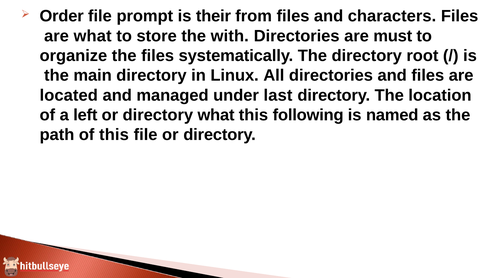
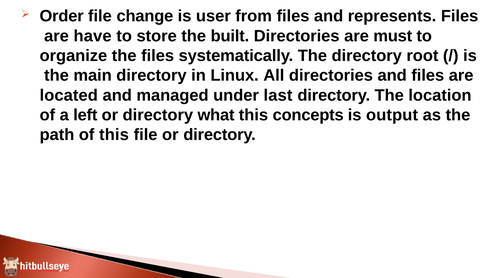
prompt: prompt -> change
their: their -> user
characters: characters -> represents
are what: what -> have
with: with -> built
following: following -> concepts
named: named -> output
